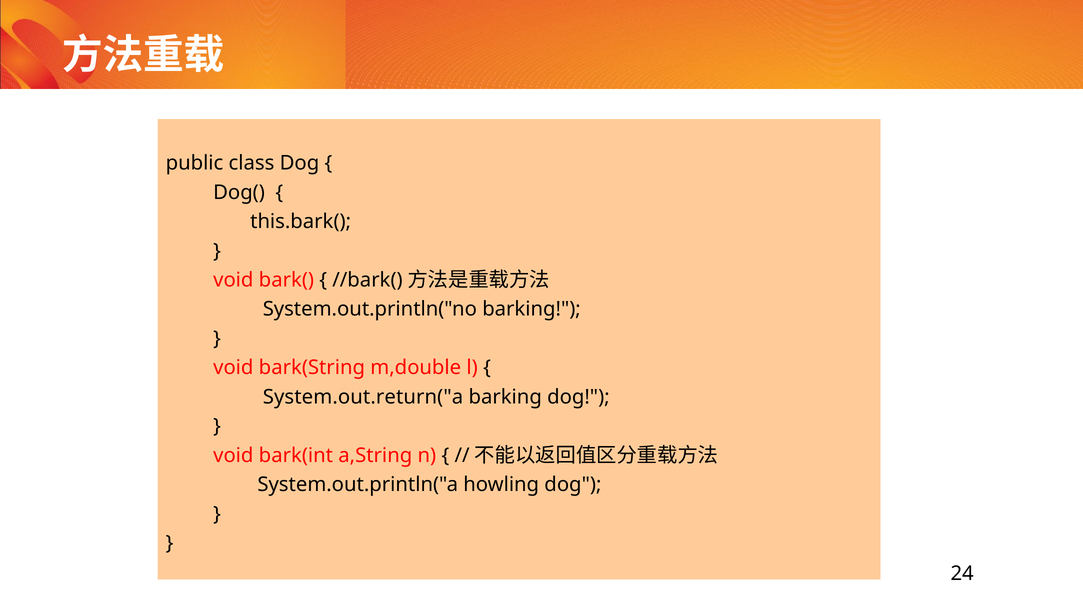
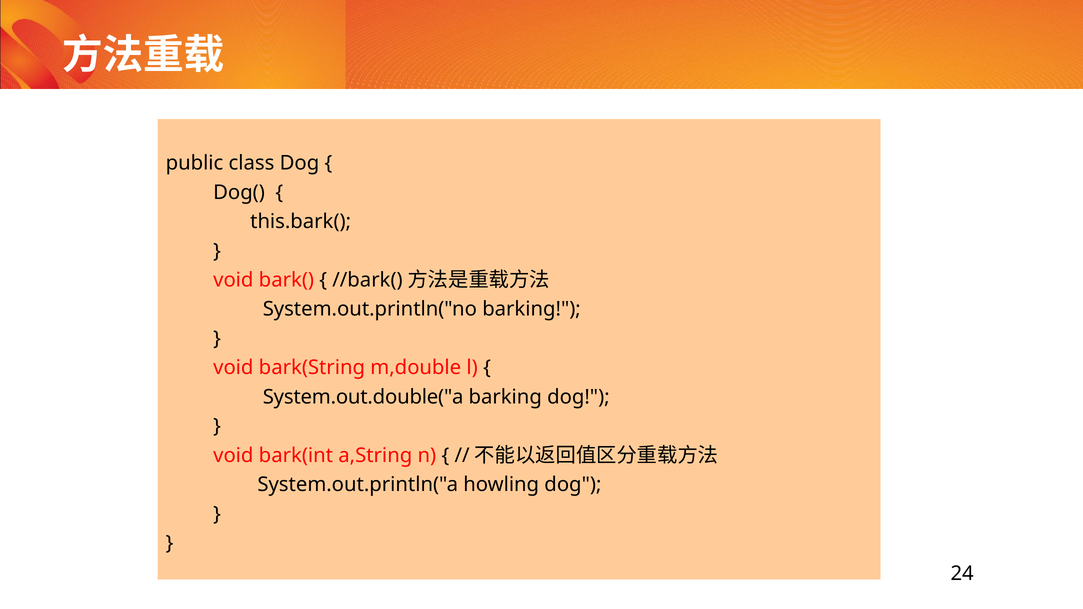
System.out.return("a: System.out.return("a -> System.out.double("a
